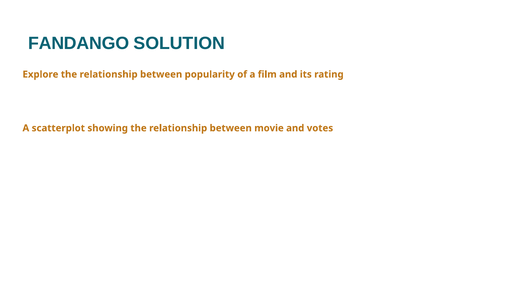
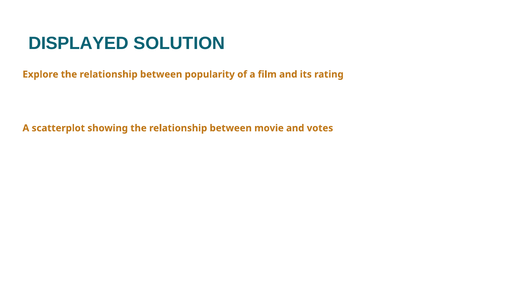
FANDANGO: FANDANGO -> DISPLAYED
